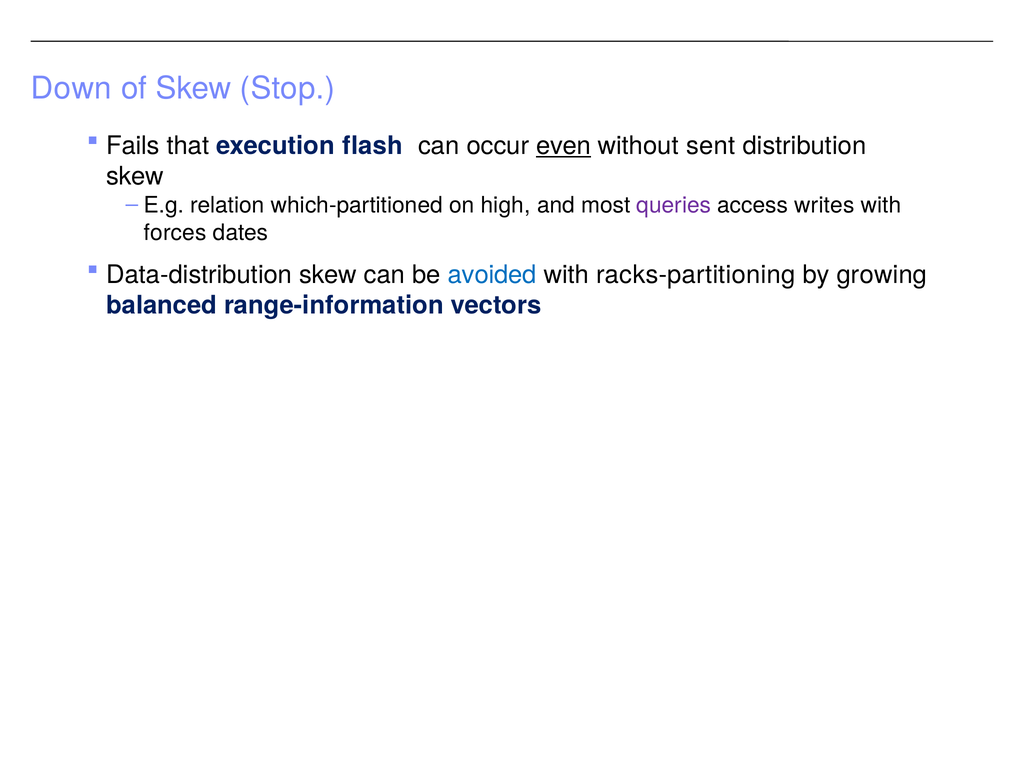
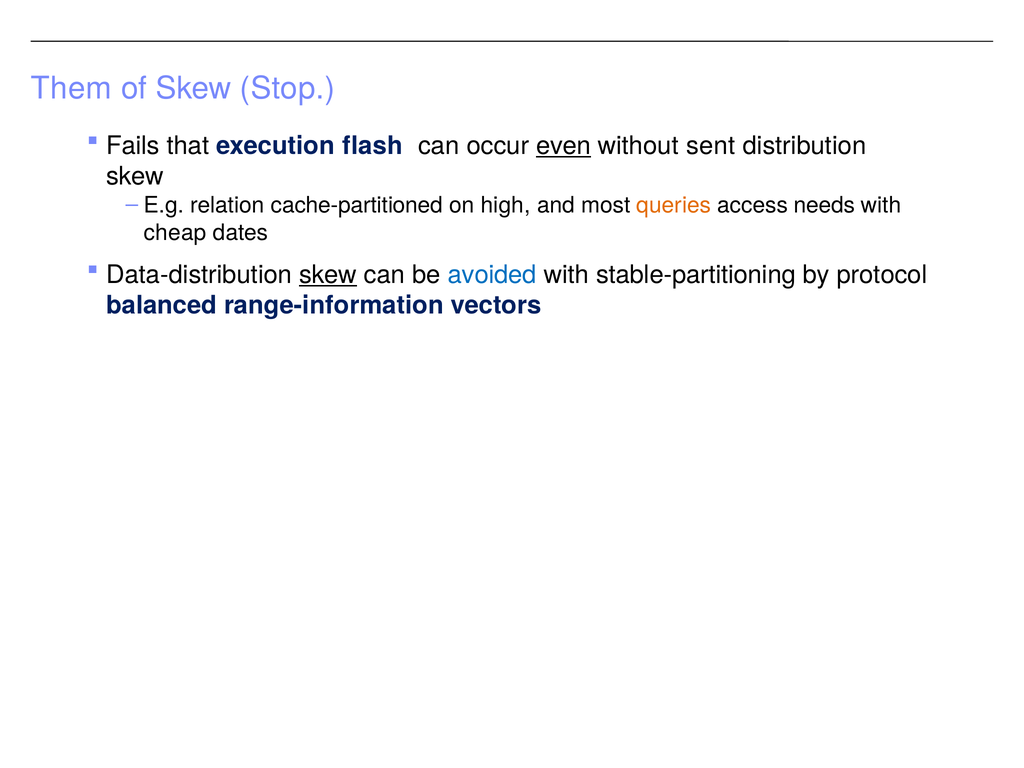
Down: Down -> Them
which-partitioned: which-partitioned -> cache-partitioned
queries colour: purple -> orange
writes: writes -> needs
forces: forces -> cheap
skew at (328, 275) underline: none -> present
racks-partitioning: racks-partitioning -> stable-partitioning
growing: growing -> protocol
